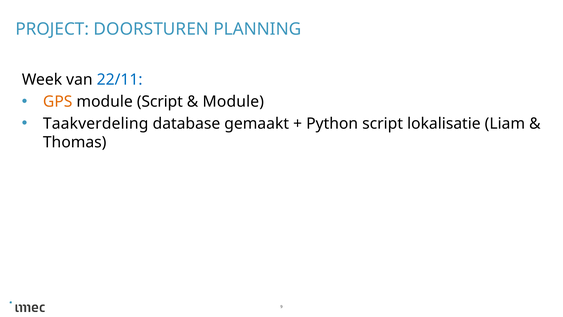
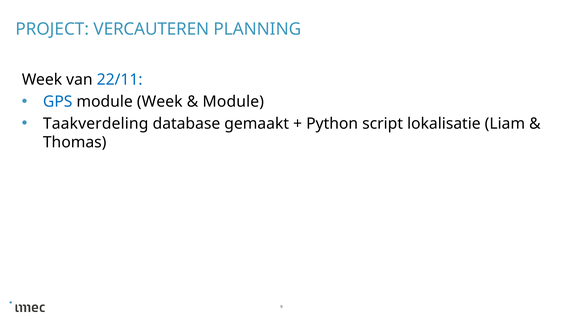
DOORSTUREN: DOORSTUREN -> VERCAUTEREN
GPS colour: orange -> blue
module Script: Script -> Week
